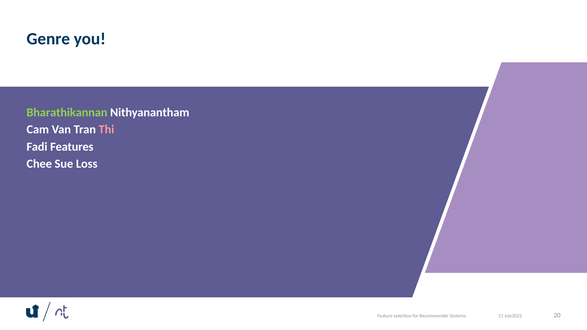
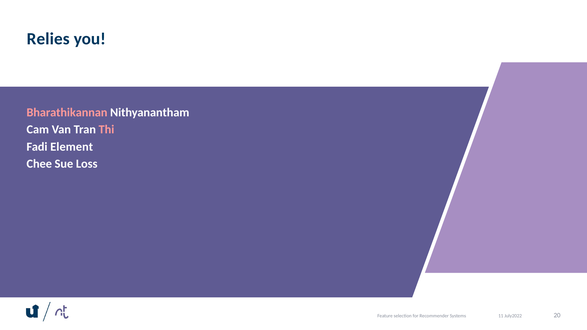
Genre: Genre -> Relies
Bharathikannan colour: light green -> pink
Features: Features -> Element
